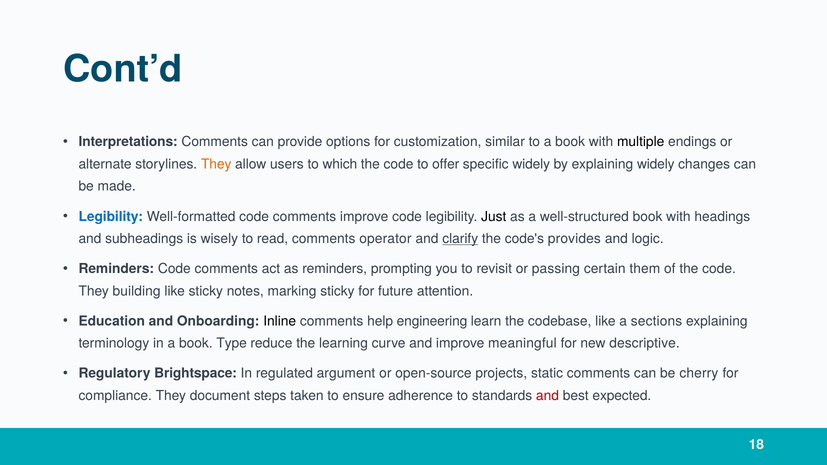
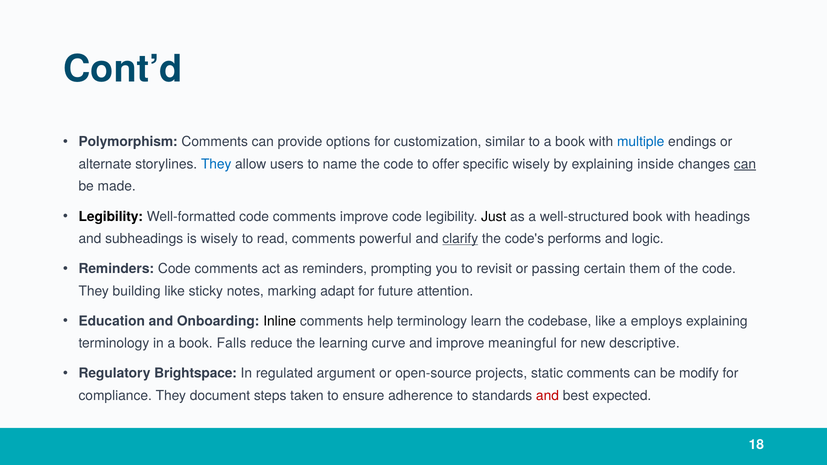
Interpretations: Interpretations -> Polymorphism
multiple colour: black -> blue
They at (216, 164) colour: orange -> blue
which: which -> name
specific widely: widely -> wisely
explaining widely: widely -> inside
can at (745, 164) underline: none -> present
Legibility at (111, 217) colour: blue -> black
operator: operator -> powerful
provides: provides -> performs
marking sticky: sticky -> adapt
help engineering: engineering -> terminology
sections: sections -> employs
Type: Type -> Falls
cherry: cherry -> modify
